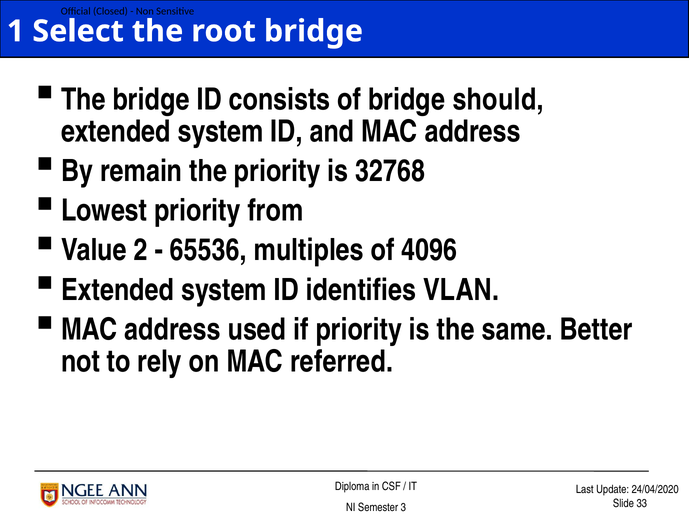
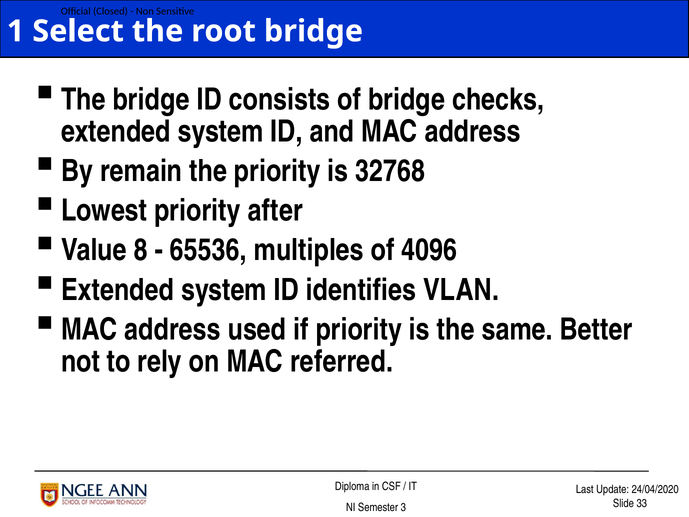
should: should -> checks
from: from -> after
2: 2 -> 8
